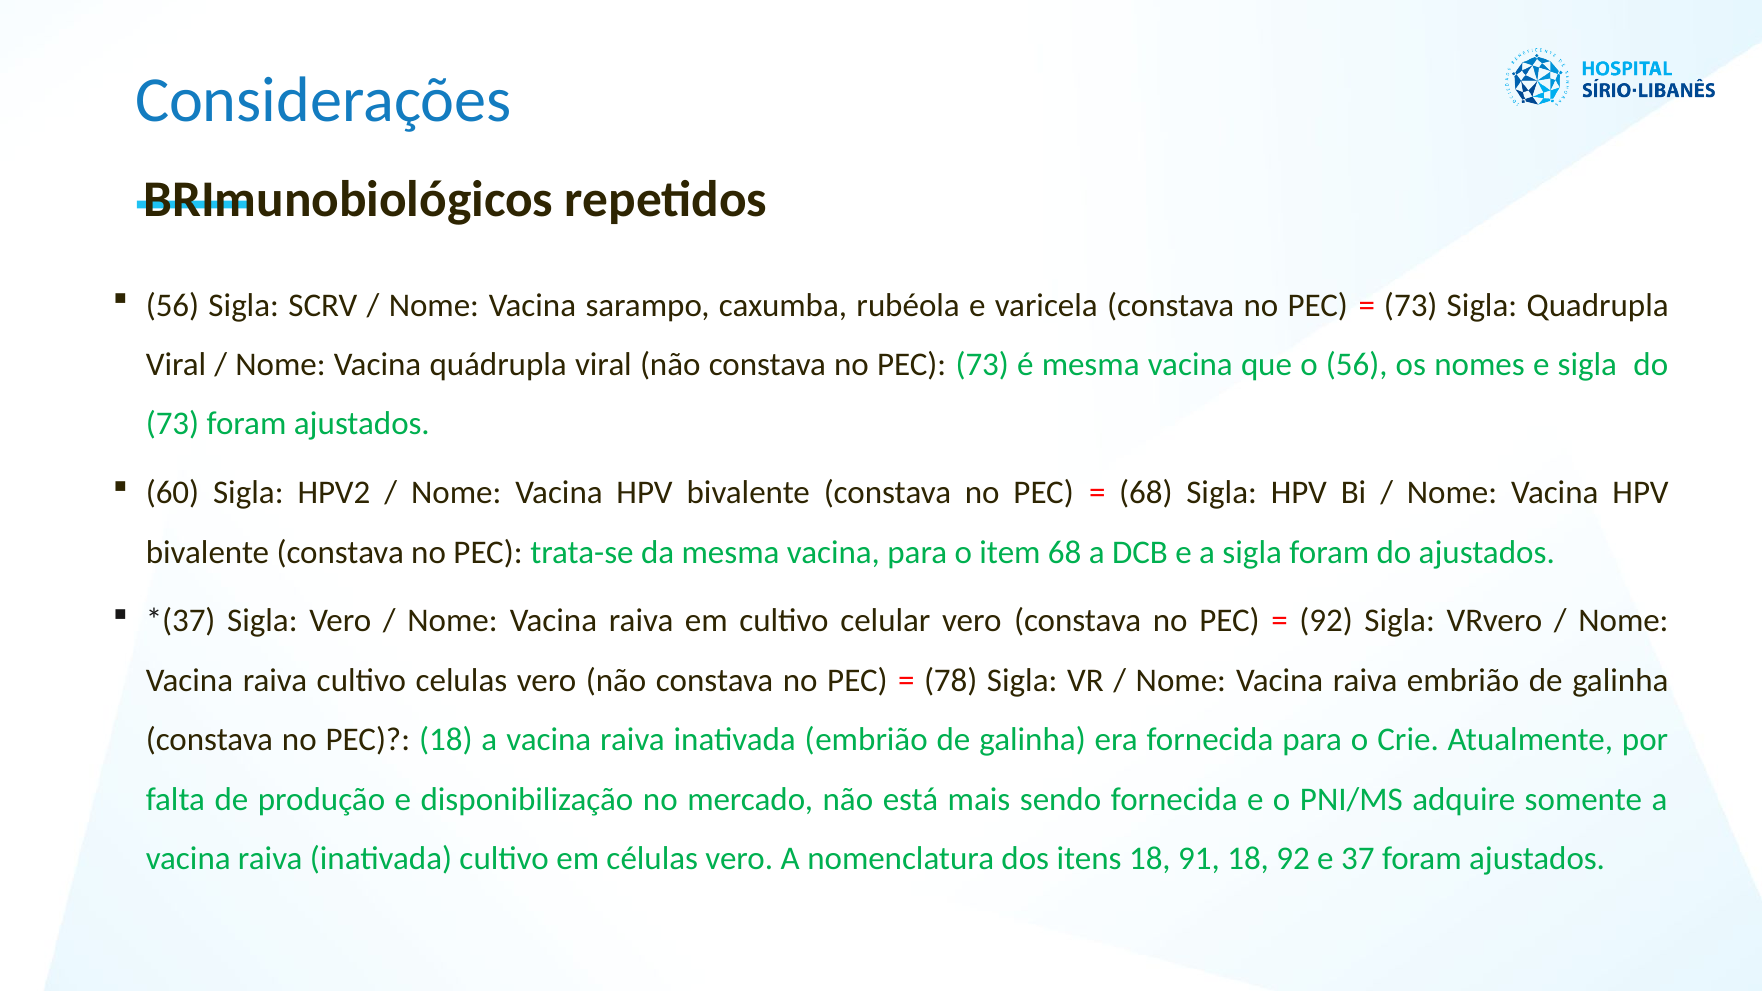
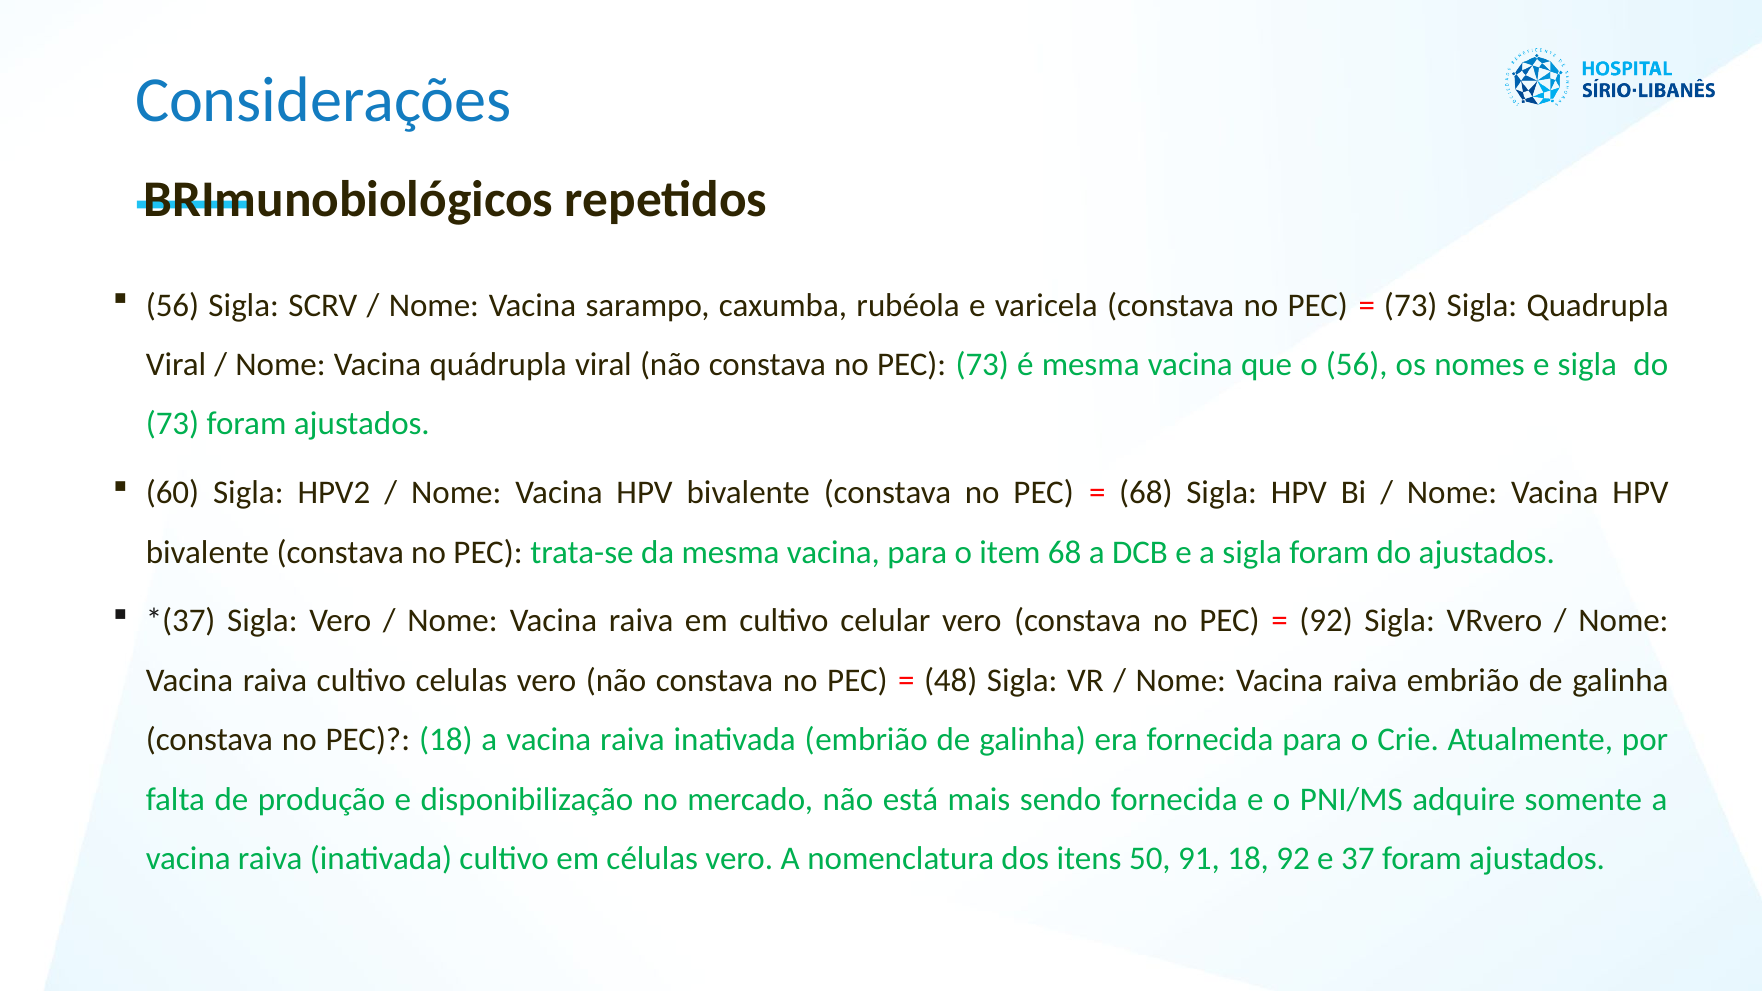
78: 78 -> 48
itens 18: 18 -> 50
